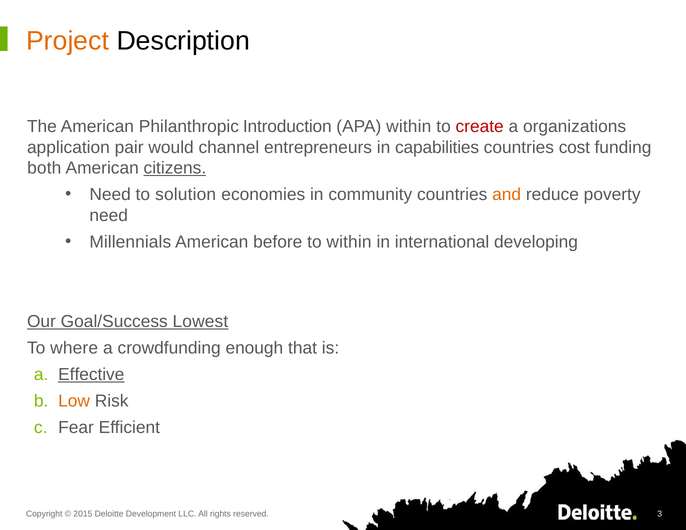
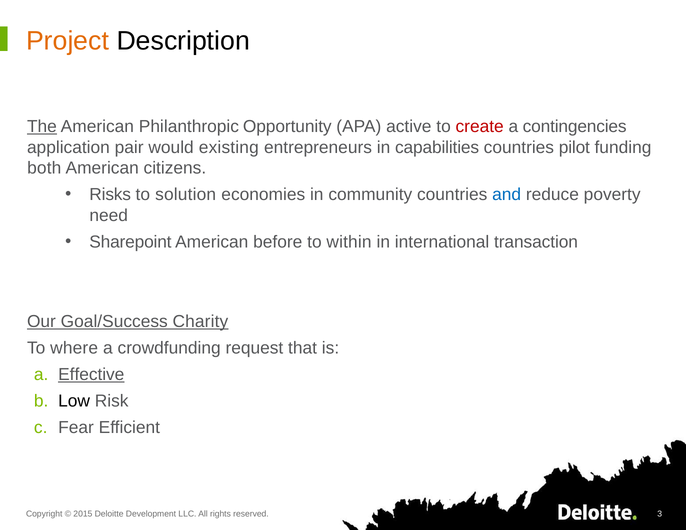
The underline: none -> present
Introduction: Introduction -> Opportunity
APA within: within -> active
organizations: organizations -> contingencies
channel: channel -> existing
cost: cost -> pilot
citizens underline: present -> none
Need at (110, 195): Need -> Risks
and colour: orange -> blue
Millennials: Millennials -> Sharepoint
developing: developing -> transaction
Lowest: Lowest -> Charity
enough: enough -> request
Low colour: orange -> black
